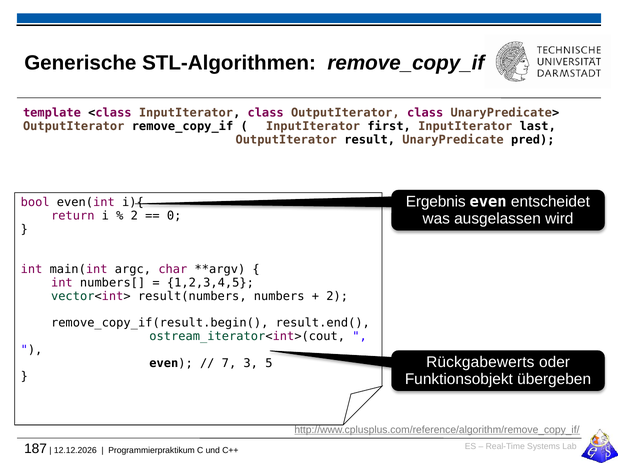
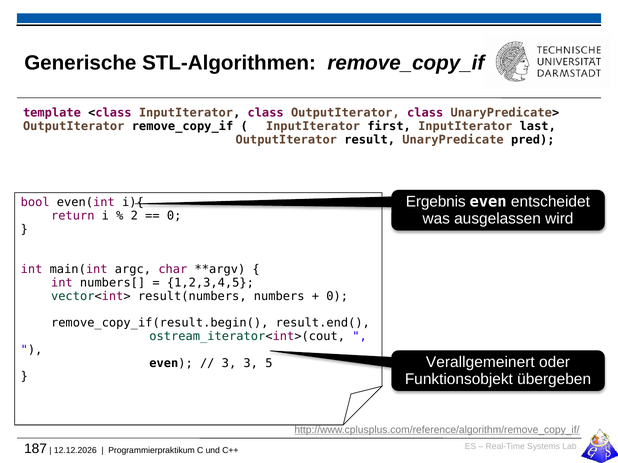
2 at (337, 296): 2 -> 0
Rückgabewerts: Rückgabewerts -> Verallgemeinert
7 at (229, 364): 7 -> 3
